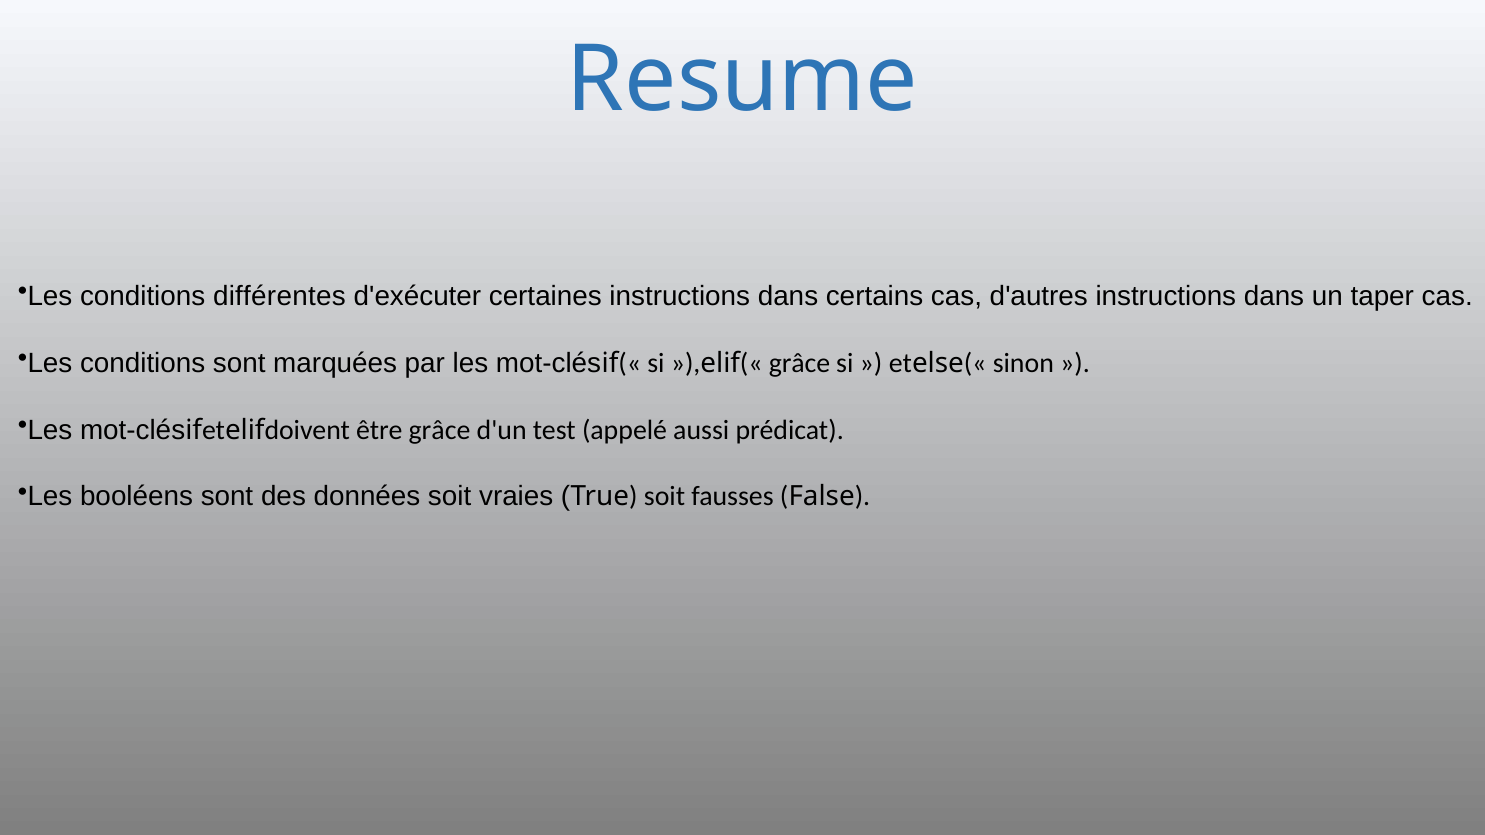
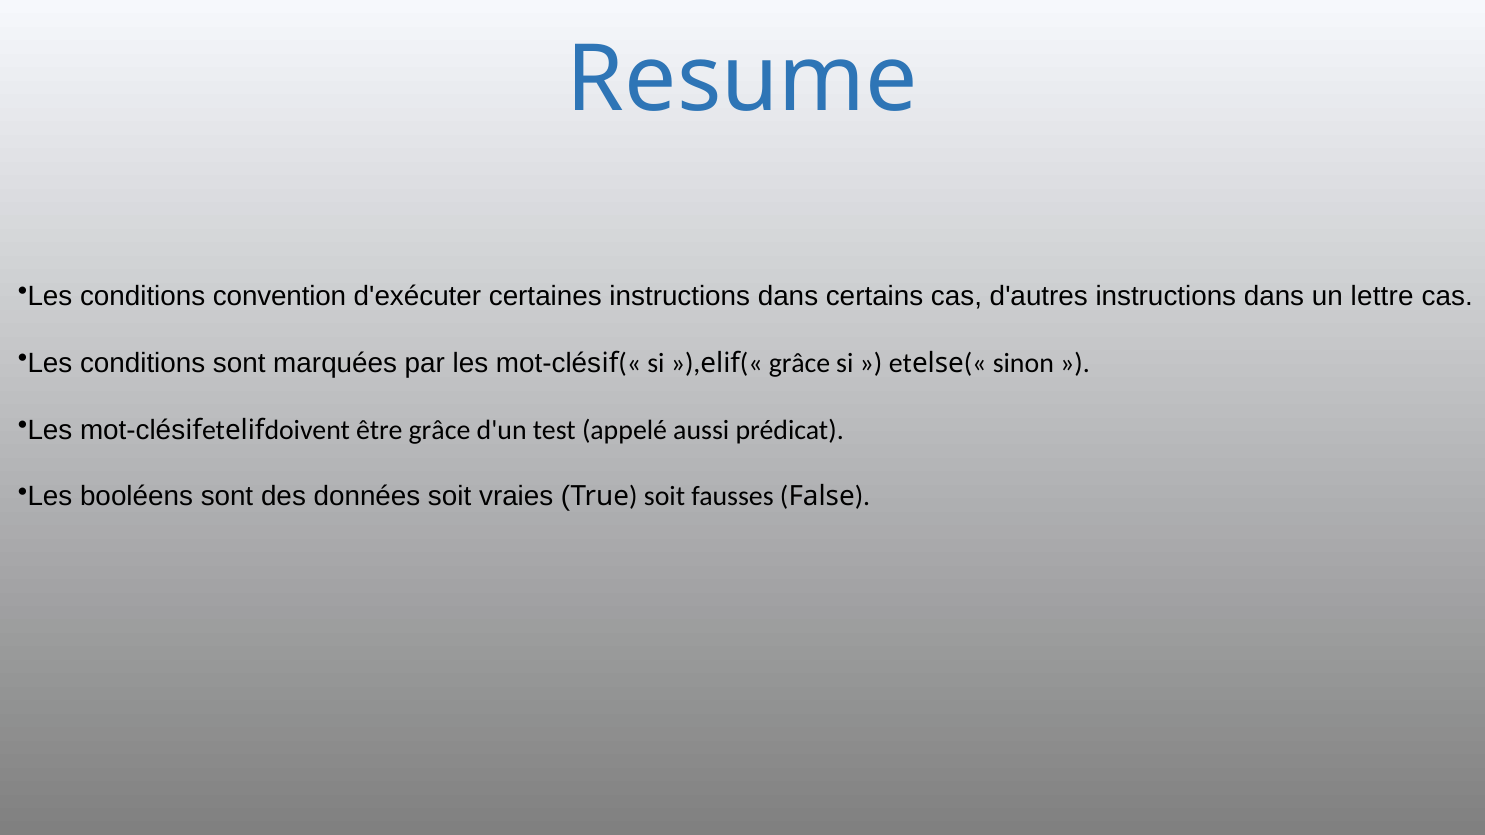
différentes: différentes -> convention
taper: taper -> lettre
